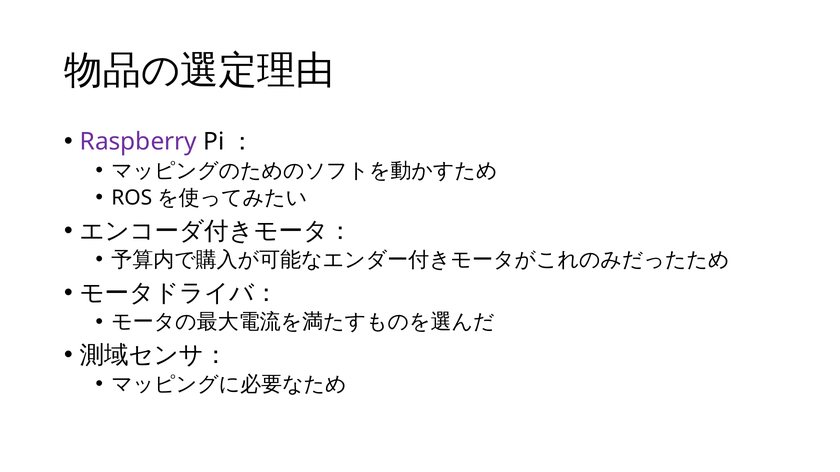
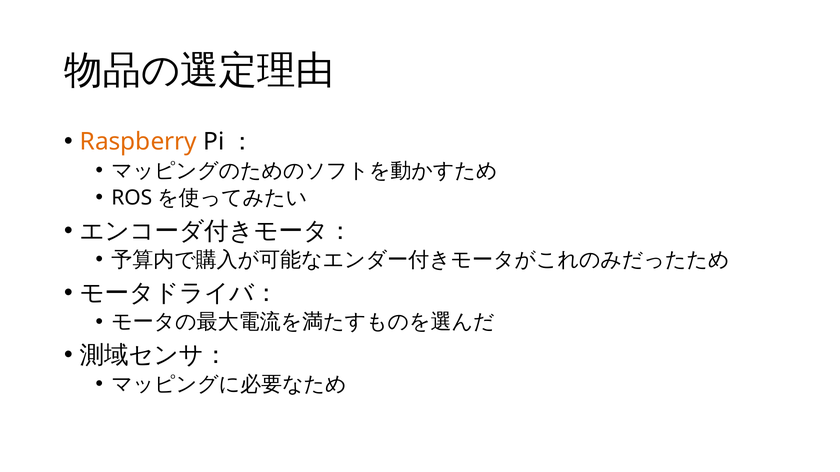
Raspberry colour: purple -> orange
